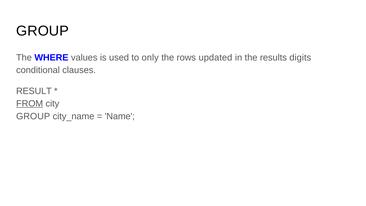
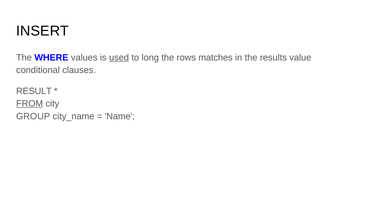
GROUP at (42, 31): GROUP -> INSERT
used underline: none -> present
only: only -> long
updated: updated -> matches
digits: digits -> value
